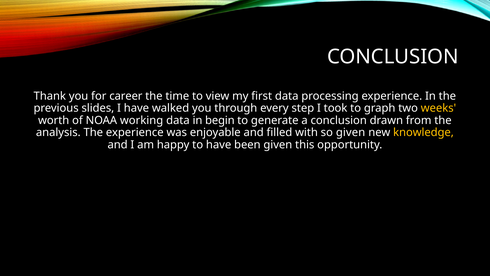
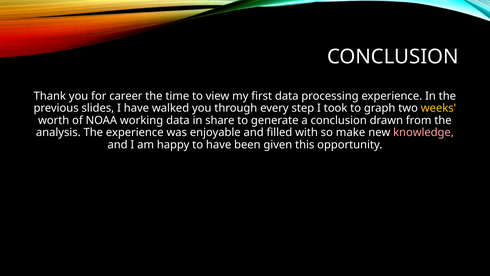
begin: begin -> share
so given: given -> make
knowledge colour: yellow -> pink
